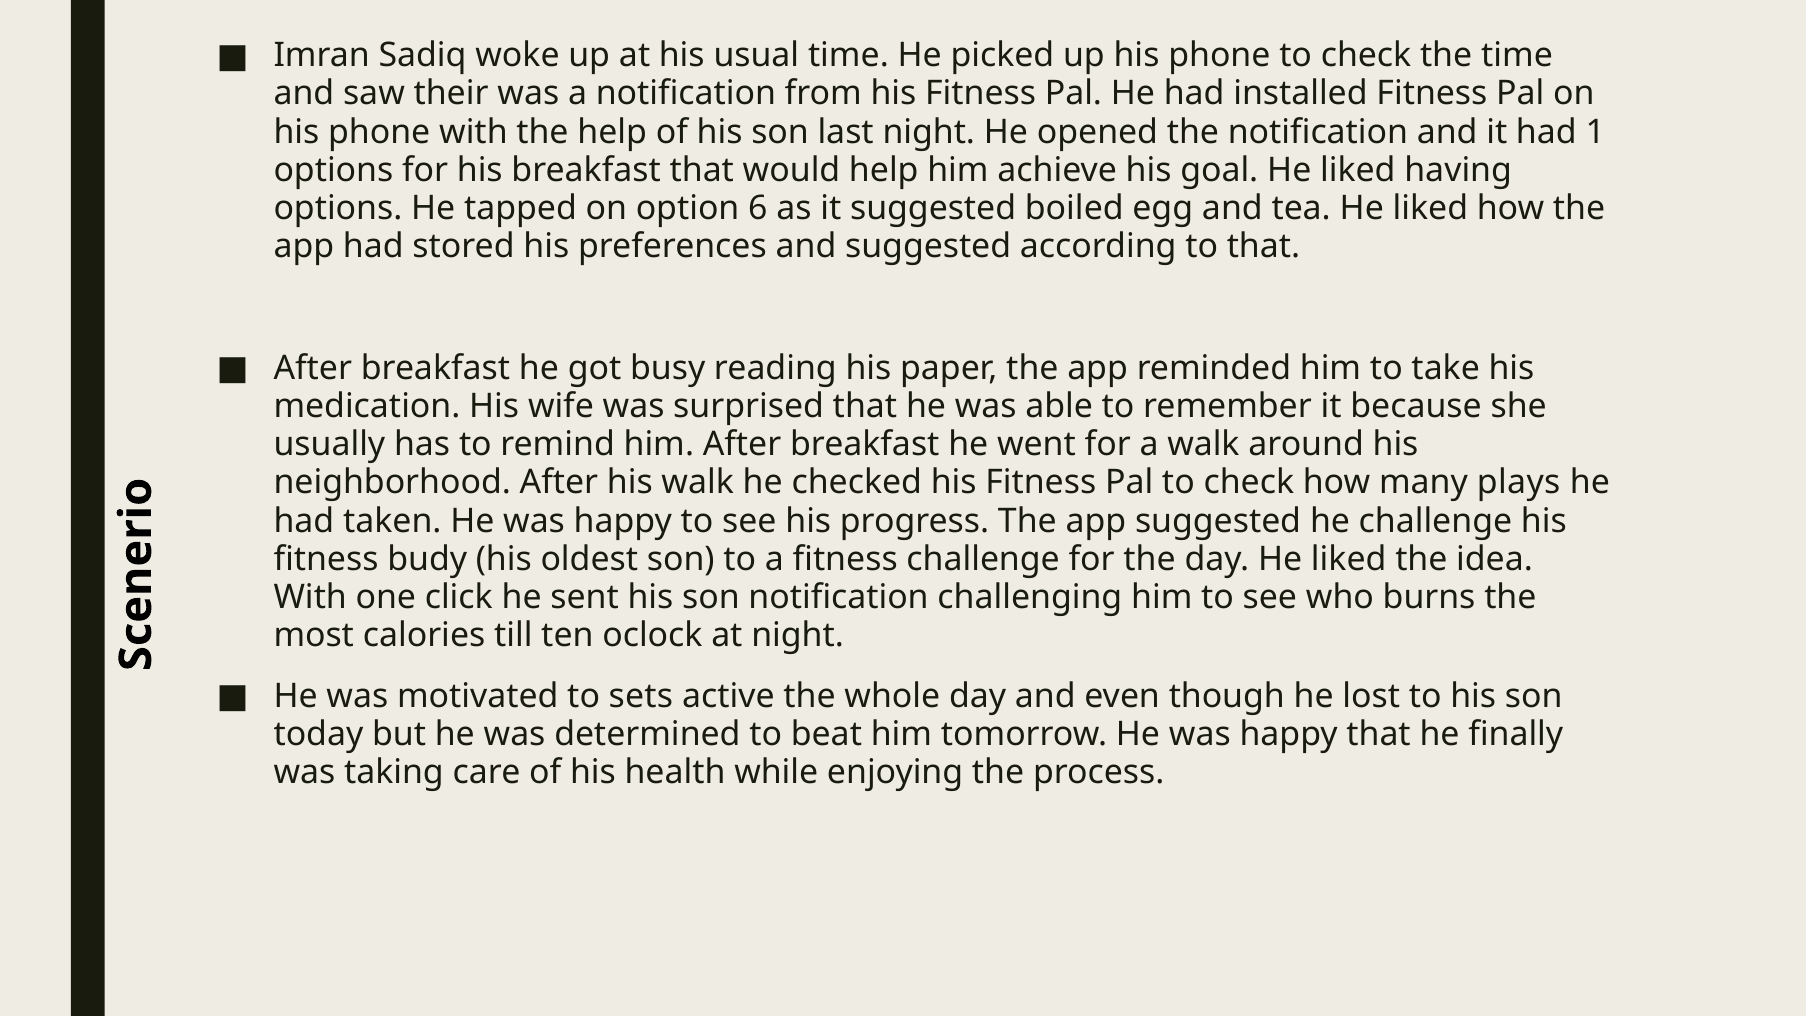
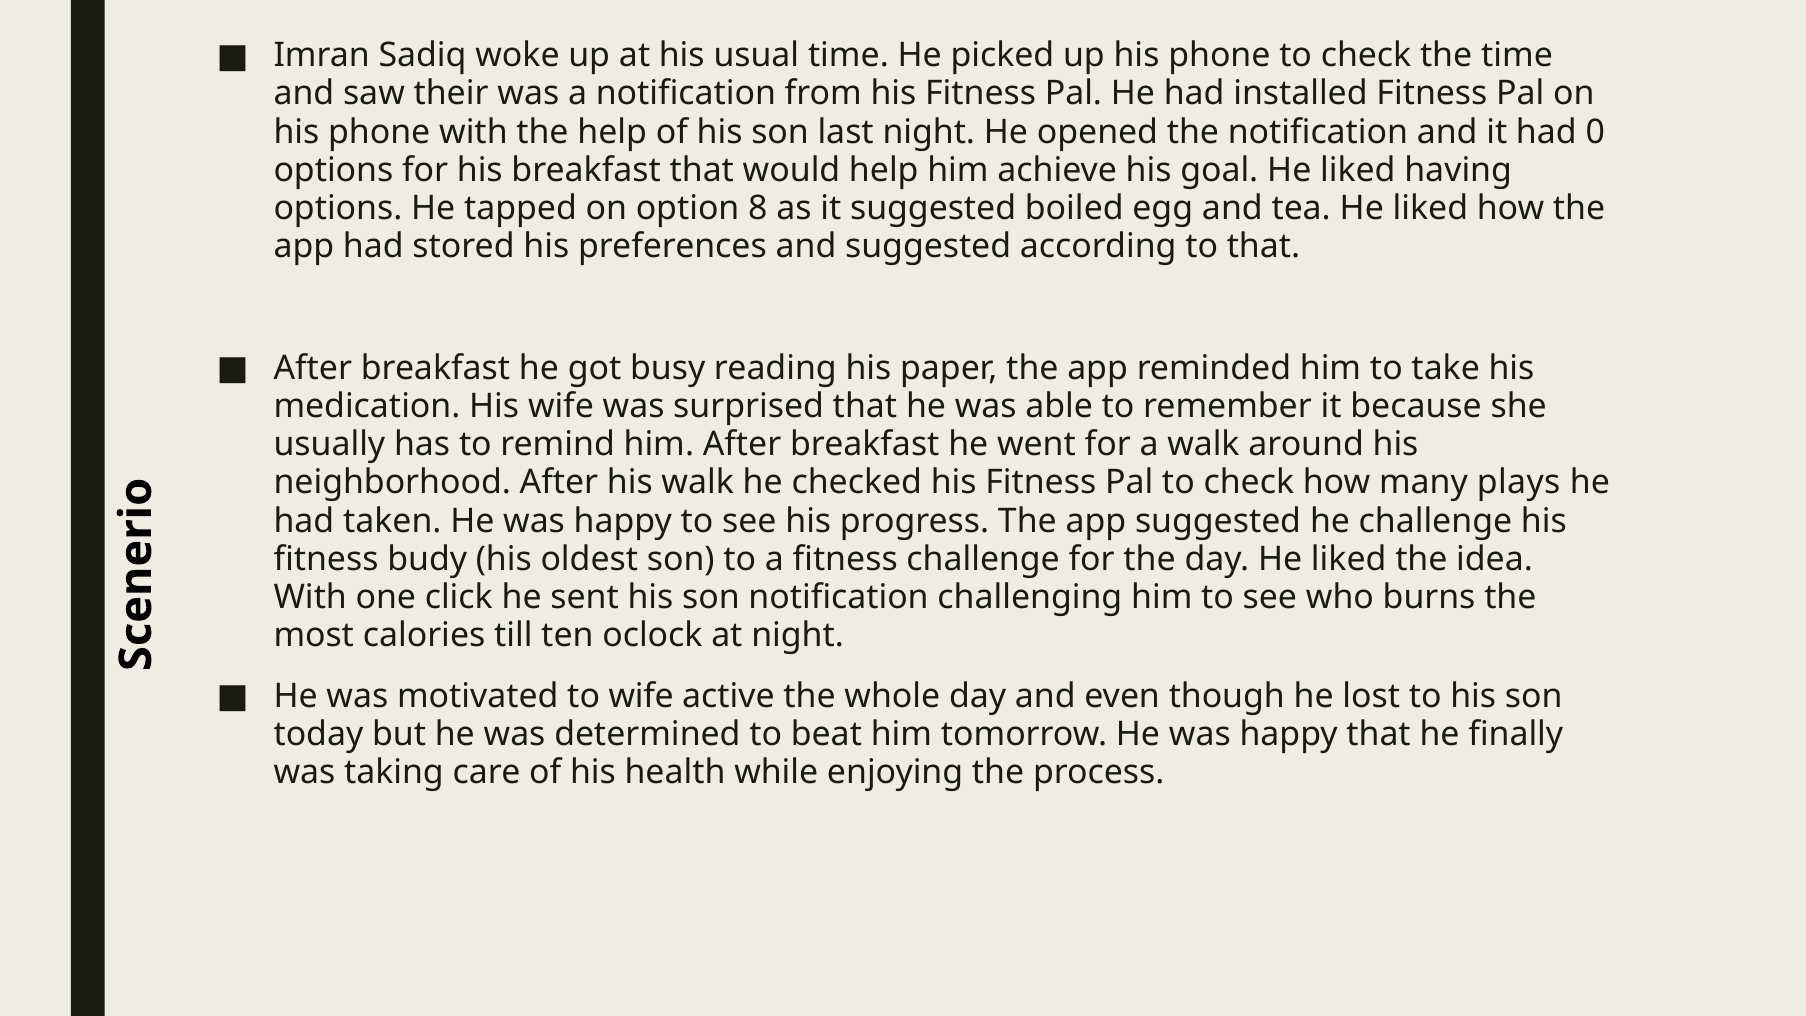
1: 1 -> 0
6: 6 -> 8
to sets: sets -> wife
